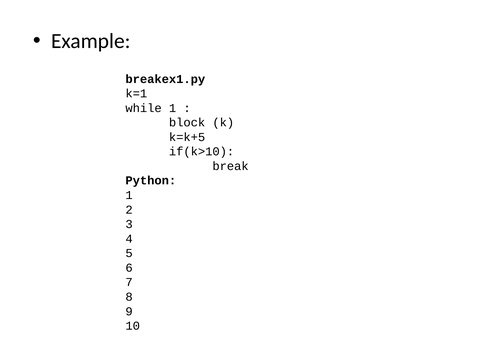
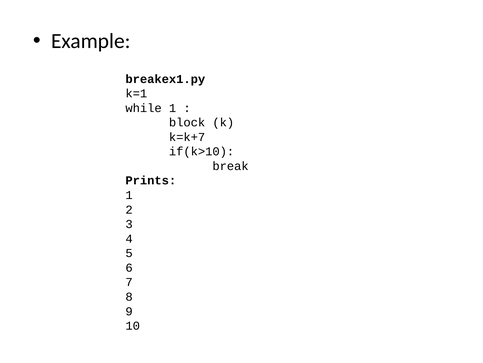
k=k+5: k=k+5 -> k=k+7
Python: Python -> Prints
